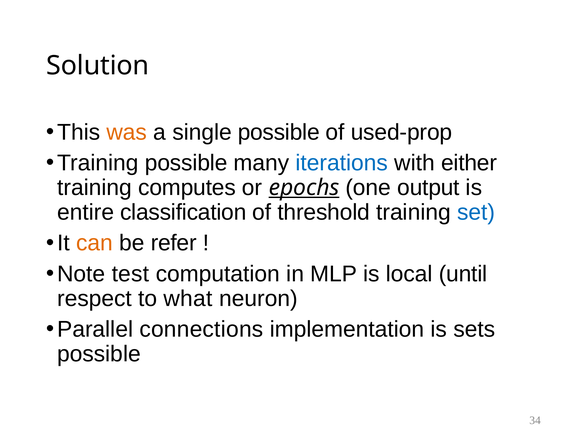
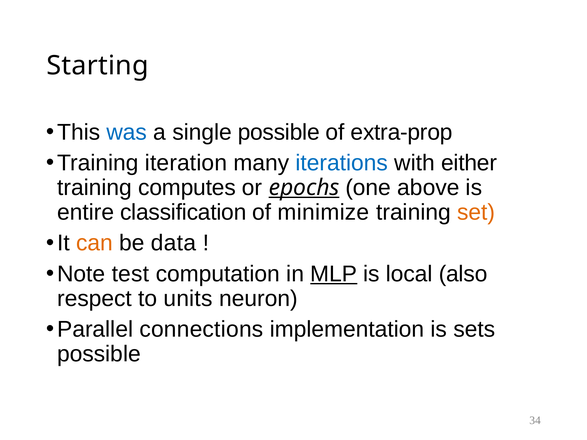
Solution: Solution -> Starting
was colour: orange -> blue
used-prop: used-prop -> extra-prop
Training possible: possible -> iteration
output: output -> above
threshold: threshold -> minimize
set colour: blue -> orange
refer: refer -> data
MLP underline: none -> present
until: until -> also
what: what -> units
